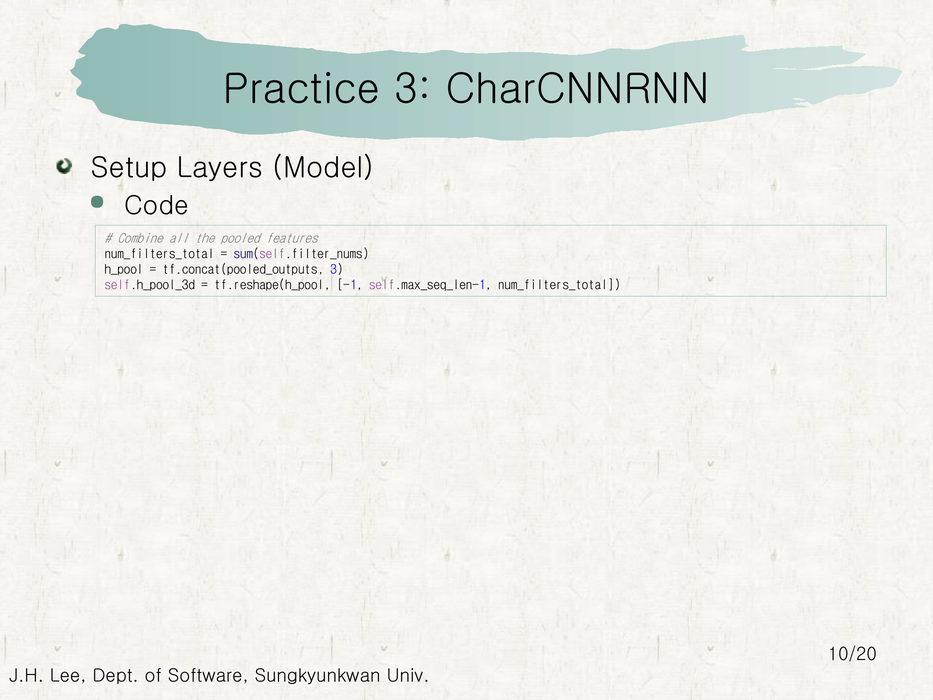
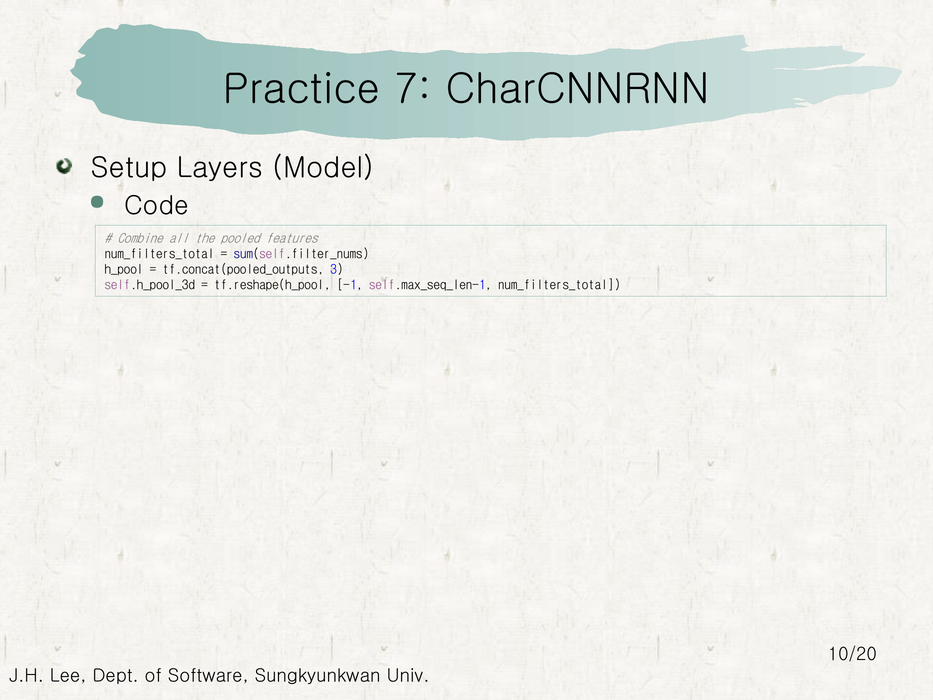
Practice 3: 3 -> 7
